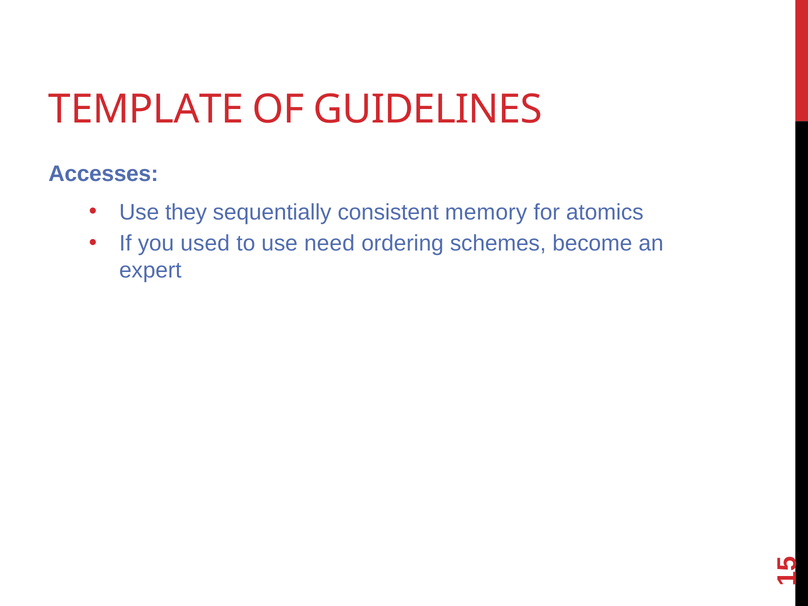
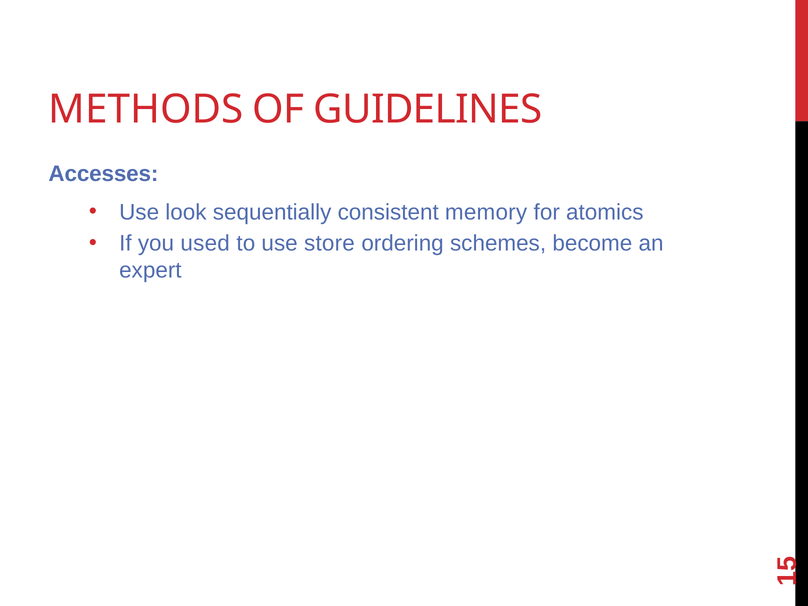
TEMPLATE: TEMPLATE -> METHODS
they: they -> look
need: need -> store
